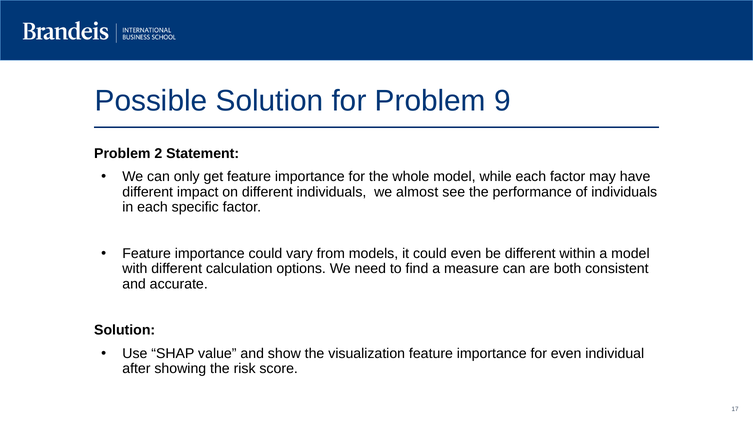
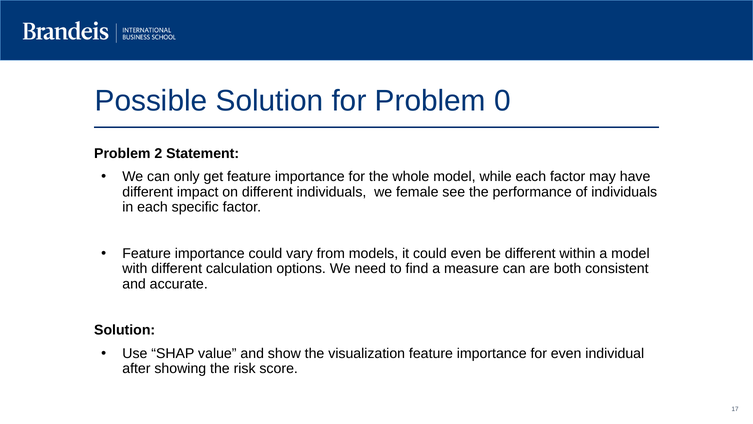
9: 9 -> 0
almost: almost -> female
